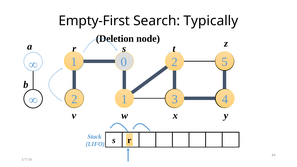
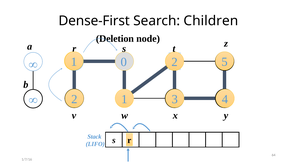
Empty-First: Empty-First -> Dense-First
Typically: Typically -> Children
